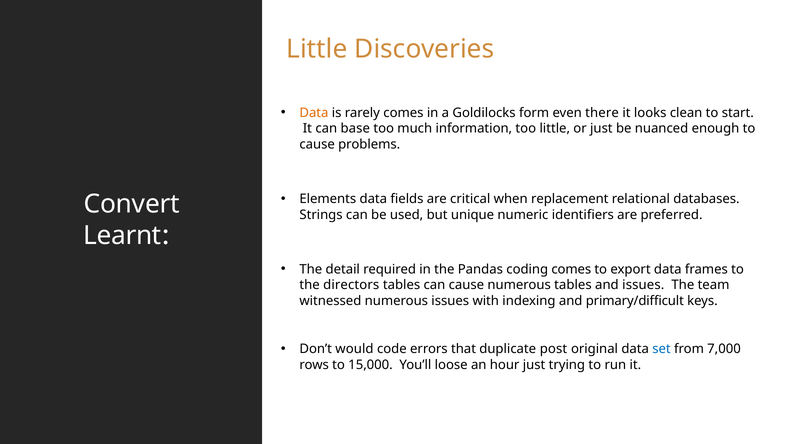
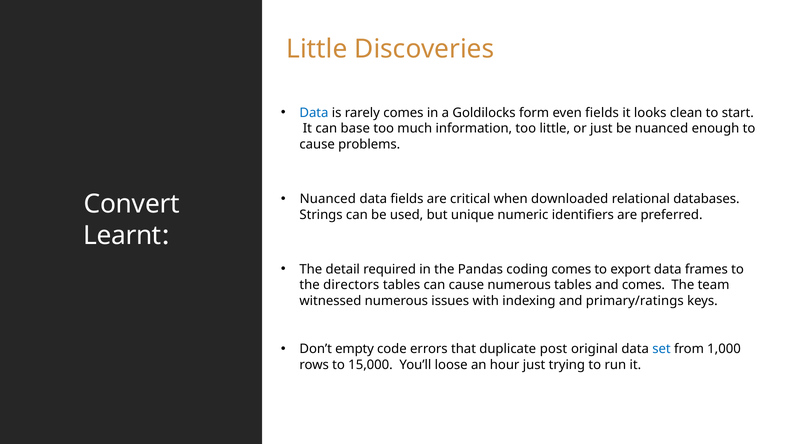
Data at (314, 113) colour: orange -> blue
even there: there -> fields
Elements at (328, 199): Elements -> Nuanced
replacement: replacement -> downloaded
and issues: issues -> comes
primary/difficult: primary/difficult -> primary/ratings
would: would -> empty
7,000: 7,000 -> 1,000
